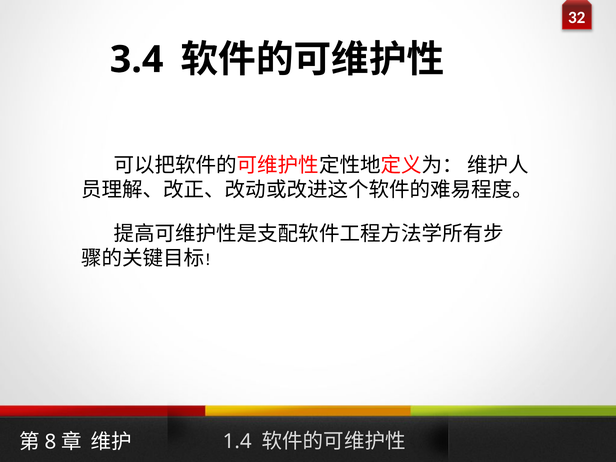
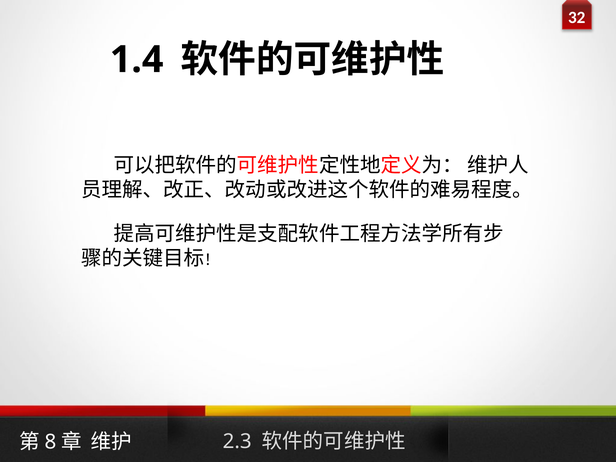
3.4: 3.4 -> 1.4
1.4: 1.4 -> 2.3
